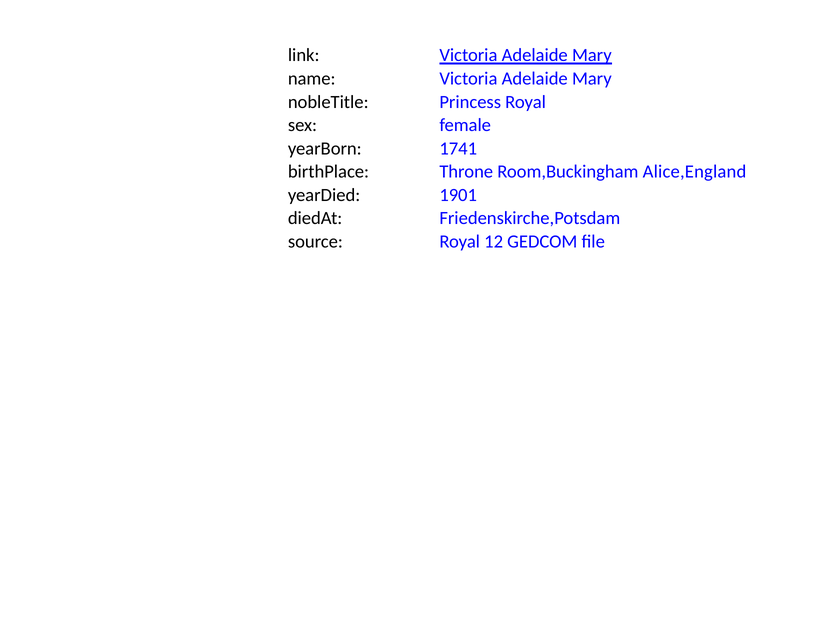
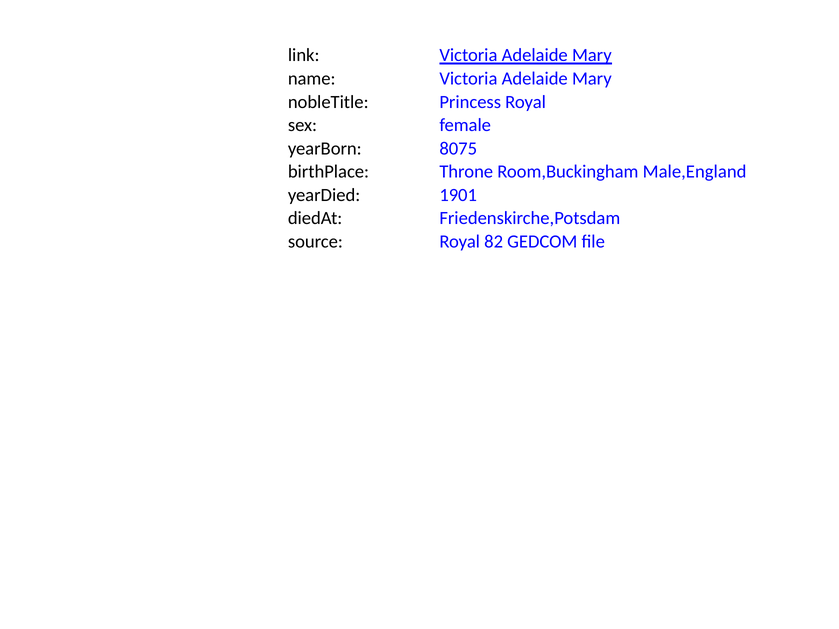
1741: 1741 -> 8075
Alice,England: Alice,England -> Male,England
12: 12 -> 82
